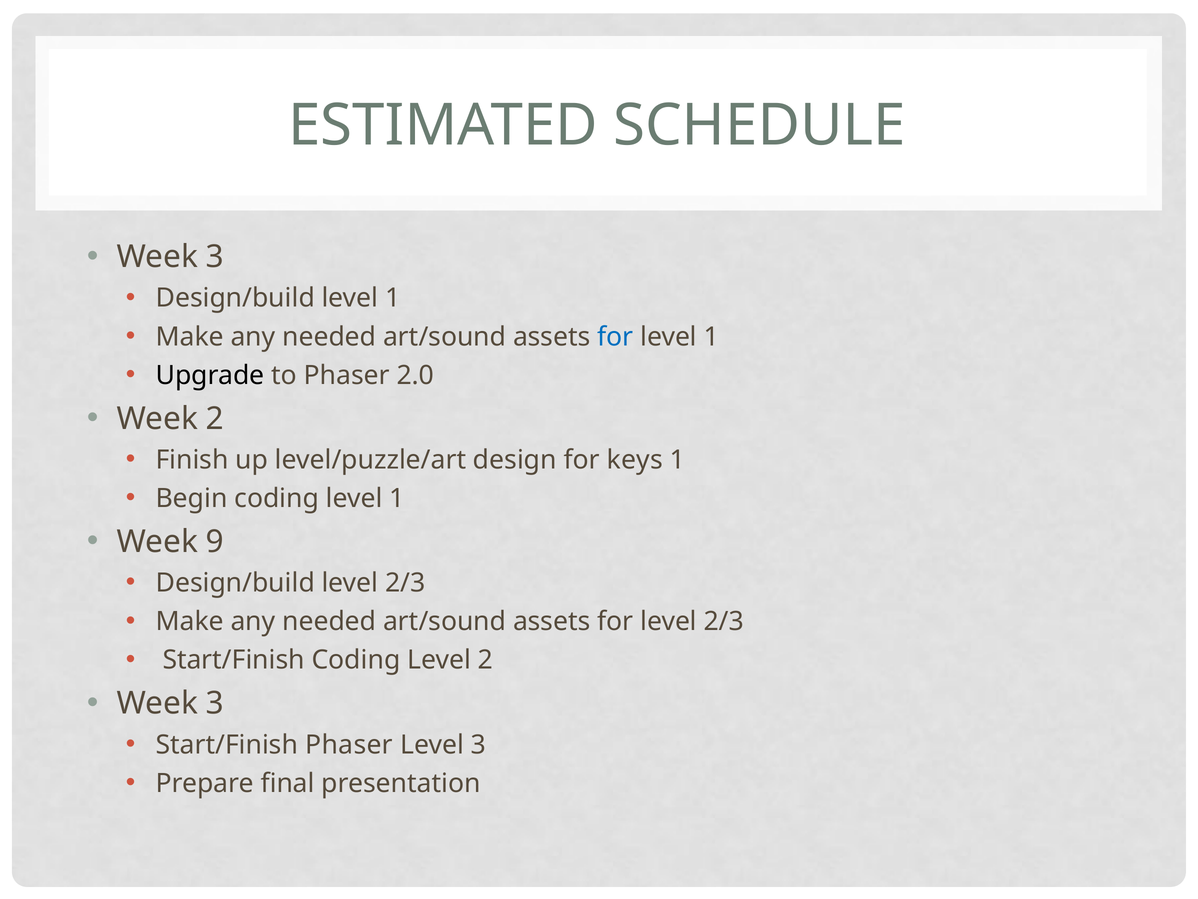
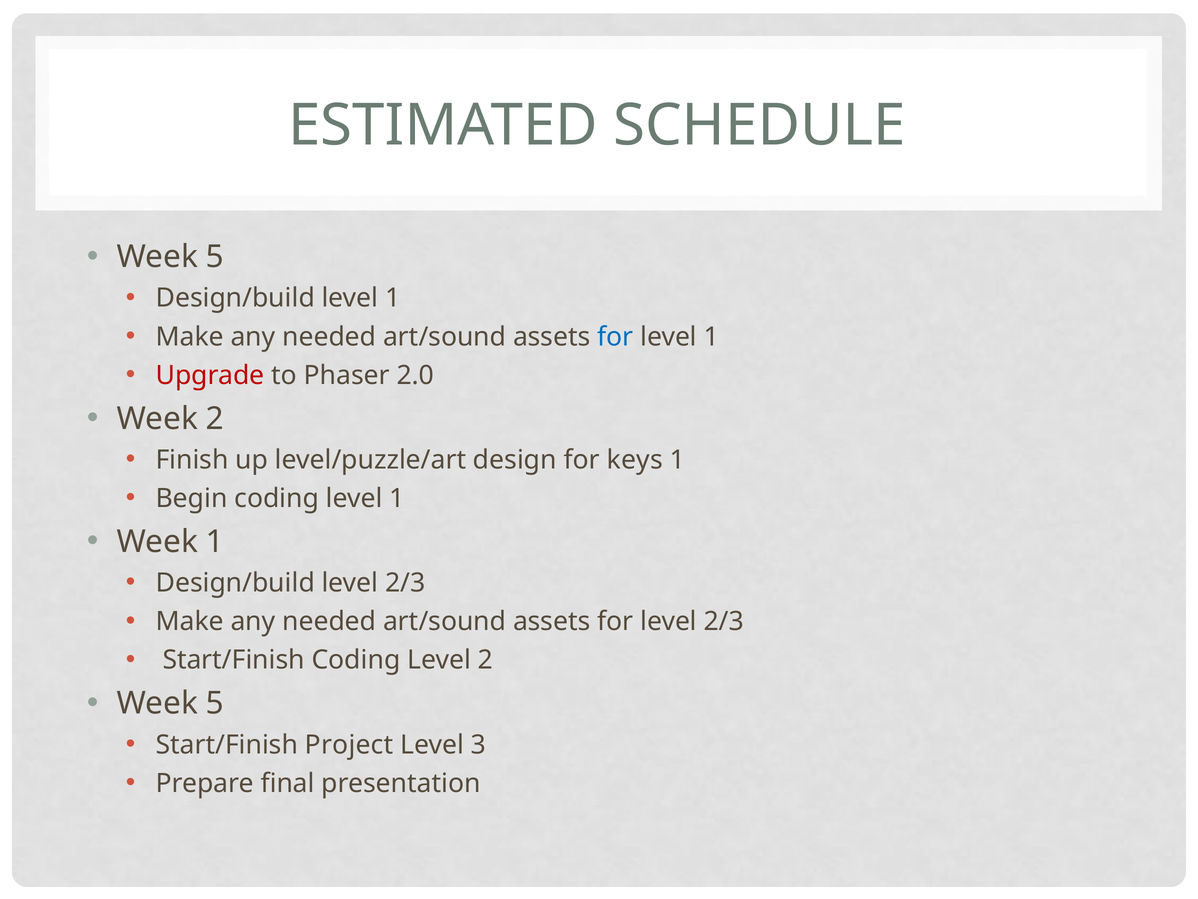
3 at (215, 257): 3 -> 5
Upgrade colour: black -> red
Week 9: 9 -> 1
3 at (215, 703): 3 -> 5
Start/Finish Phaser: Phaser -> Project
